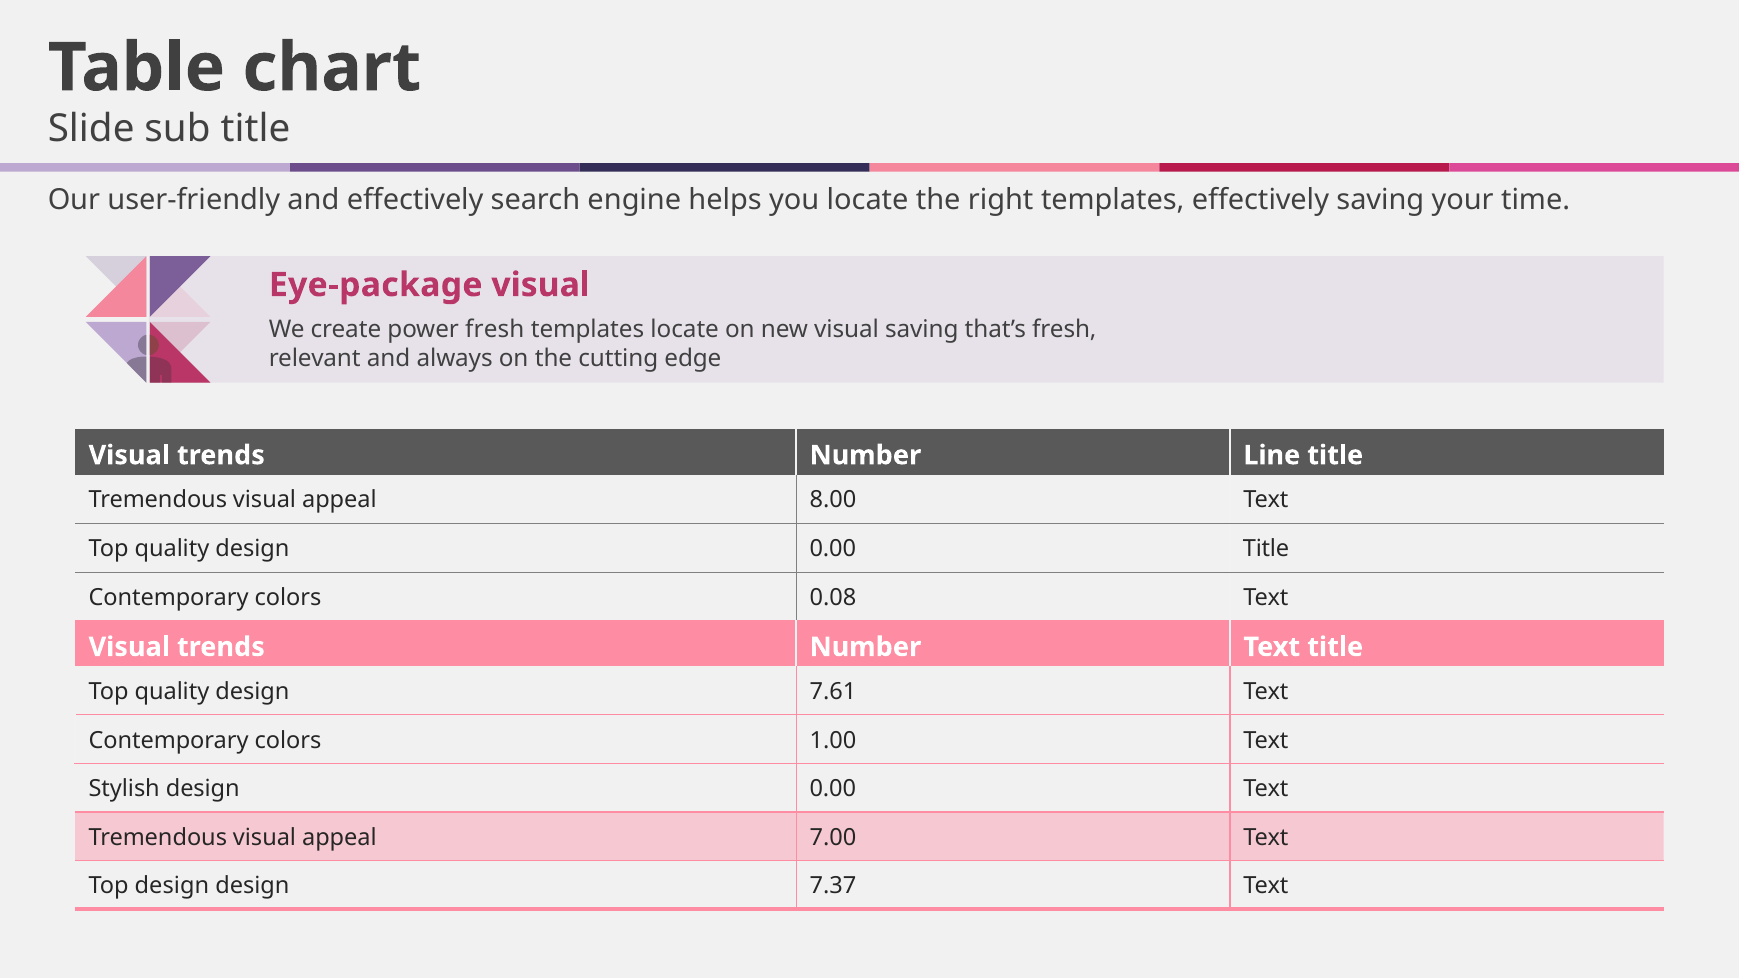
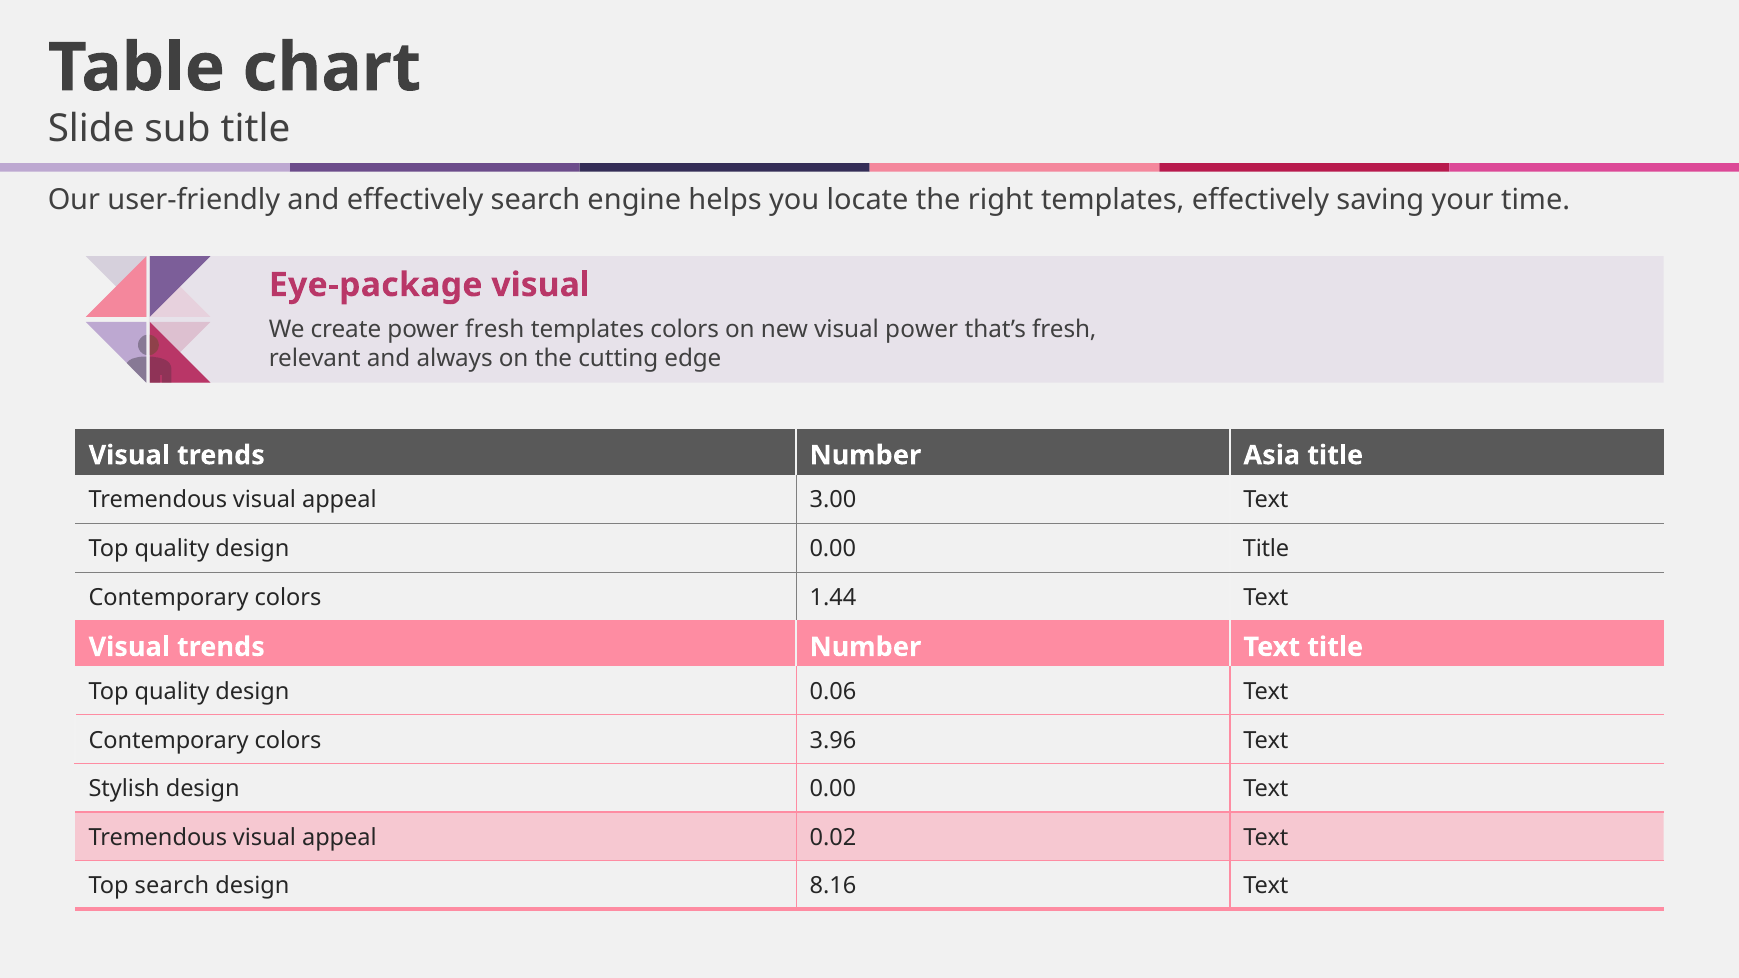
templates locate: locate -> colors
visual saving: saving -> power
Line: Line -> Asia
8.00: 8.00 -> 3.00
0.08: 0.08 -> 1.44
7.61: 7.61 -> 0.06
1.00: 1.00 -> 3.96
7.00: 7.00 -> 0.02
Top design: design -> search
7.37: 7.37 -> 8.16
